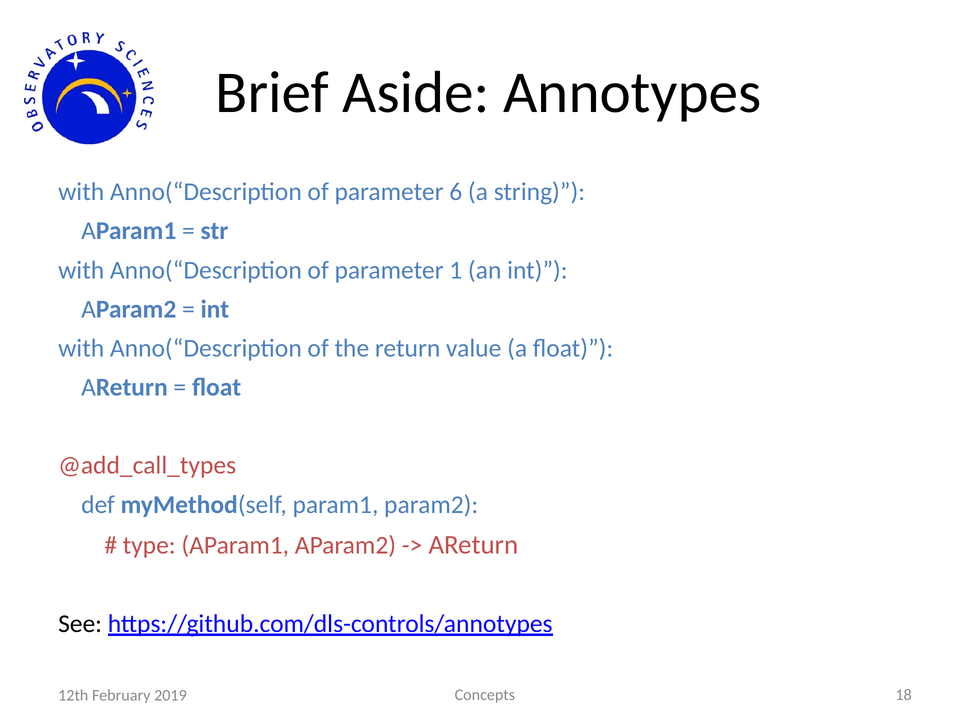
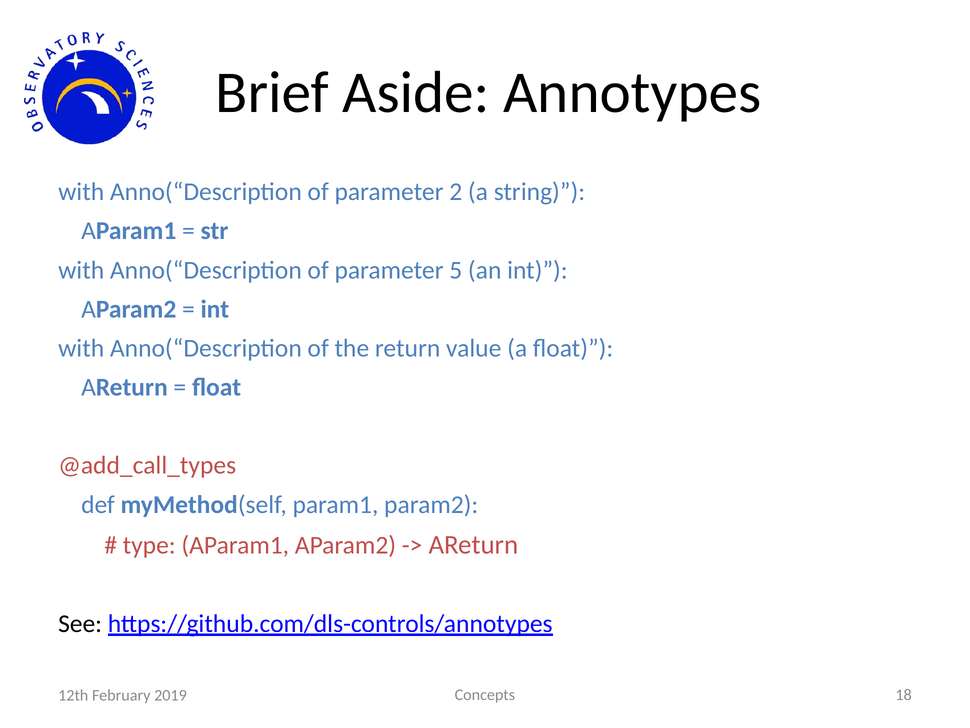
6: 6 -> 2
1: 1 -> 5
